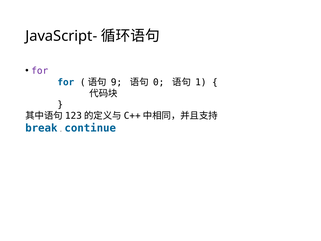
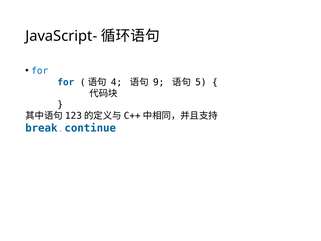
for at (40, 71) colour: purple -> blue
9: 9 -> 4
0: 0 -> 9
1: 1 -> 5
